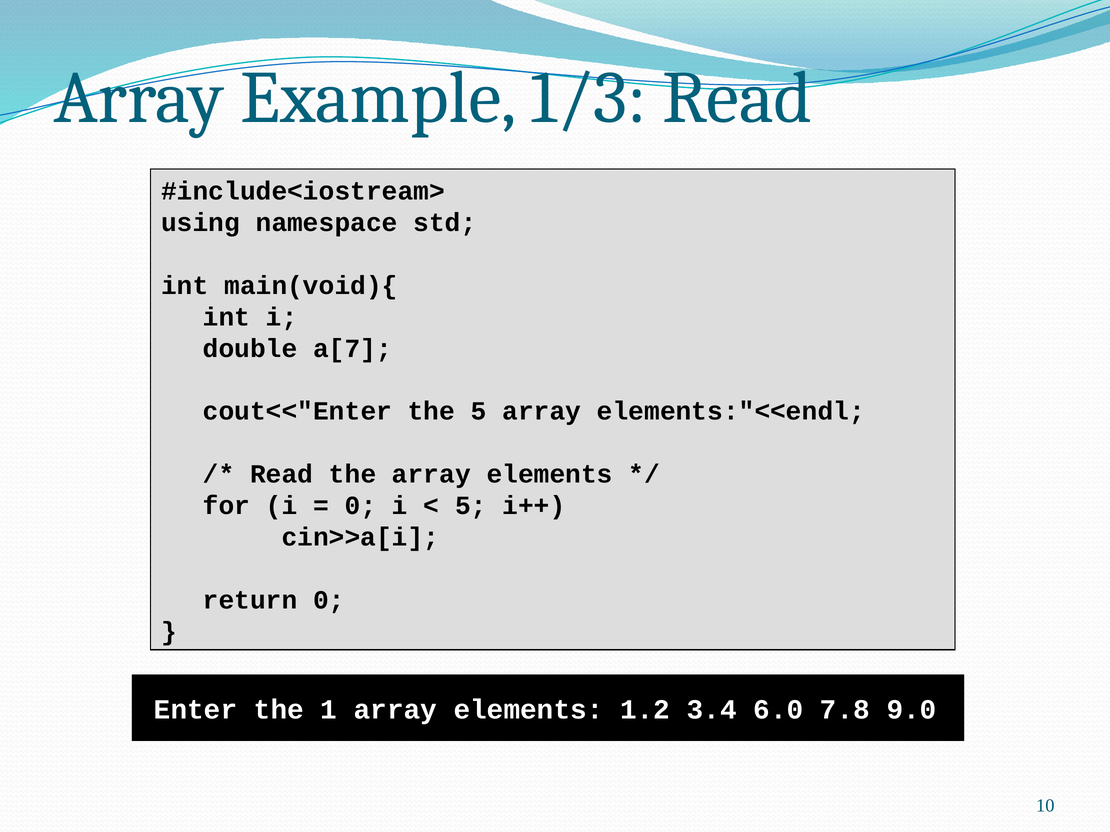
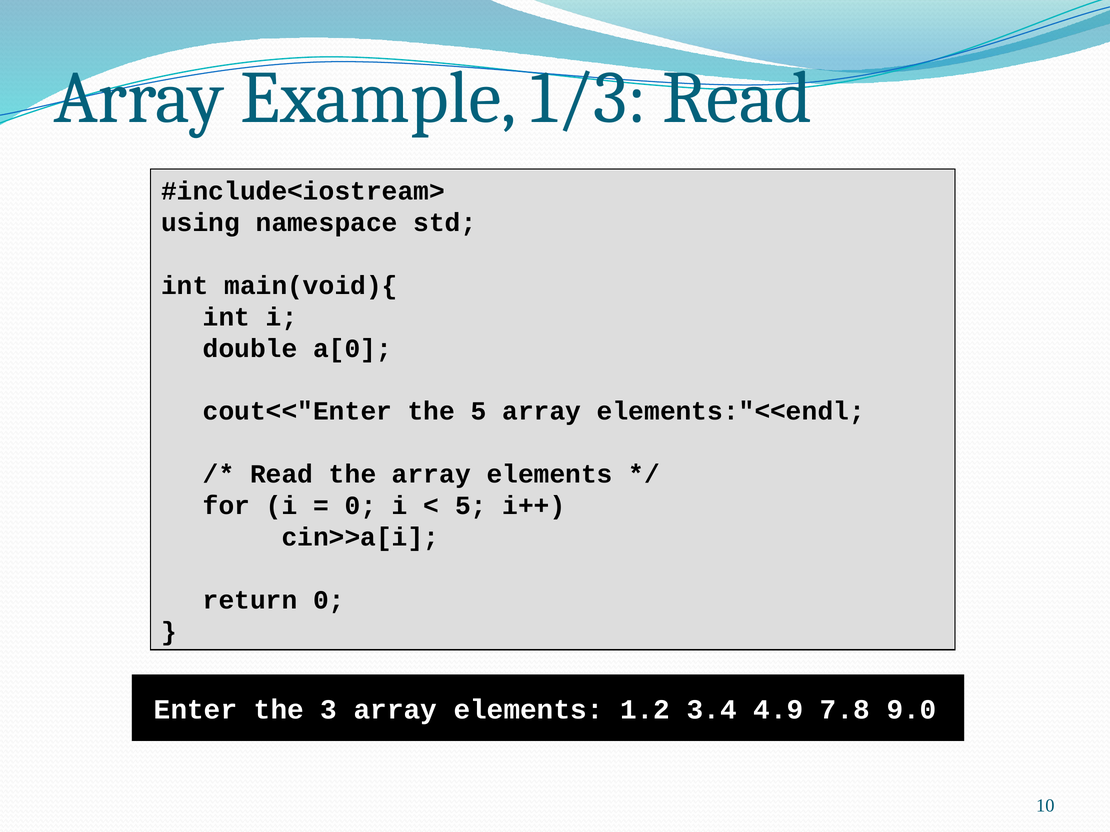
a[7: a[7 -> a[0
1: 1 -> 3
6.0: 6.0 -> 4.9
